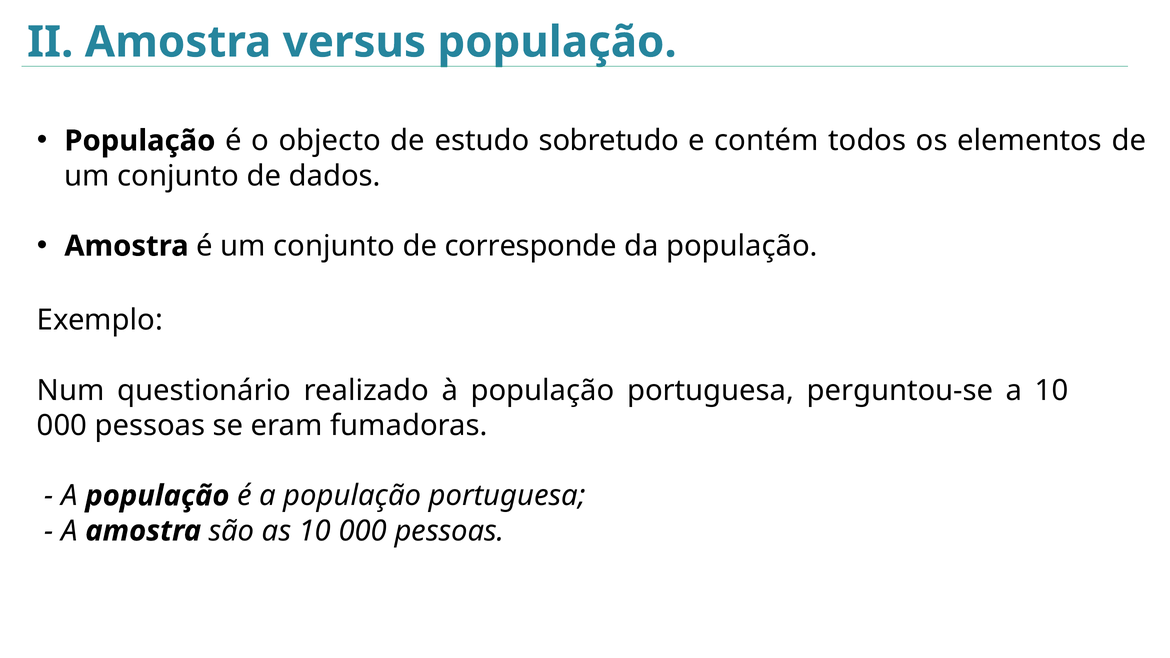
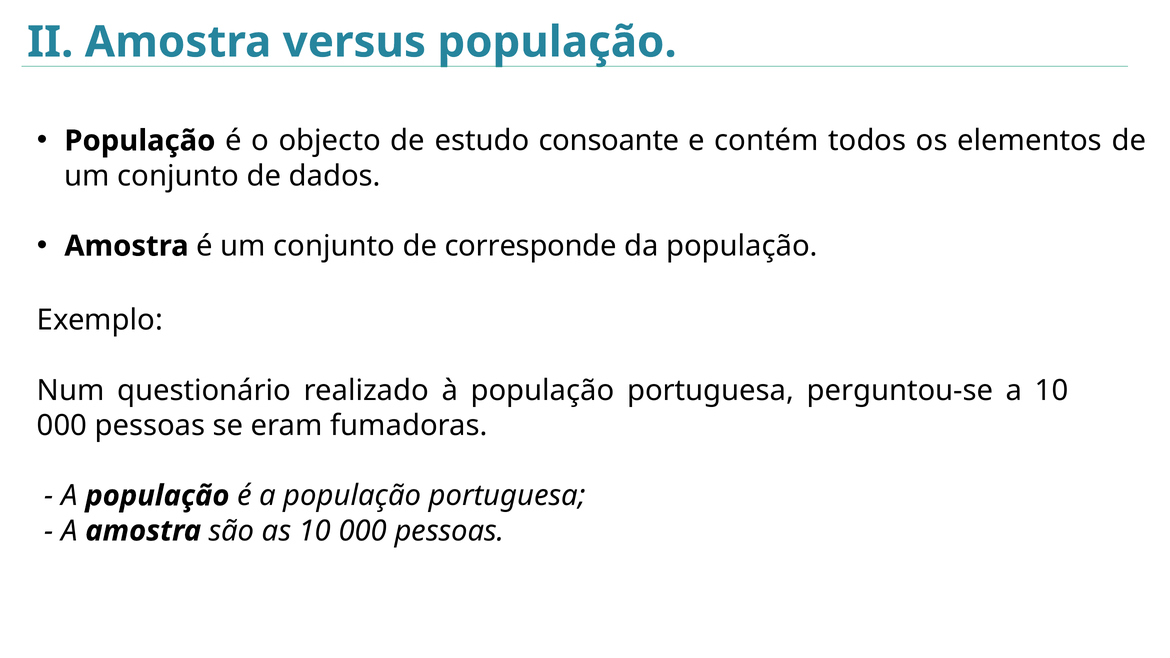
sobretudo: sobretudo -> consoante
